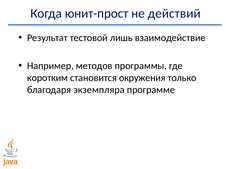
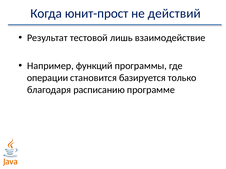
методов: методов -> функций
коротким: коротким -> операции
окружения: окружения -> базируется
экземпляра: экземпляра -> расписанию
